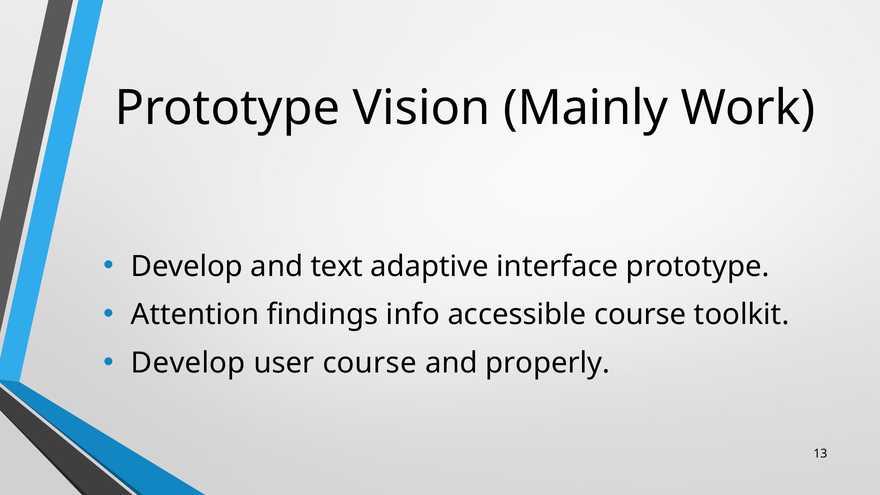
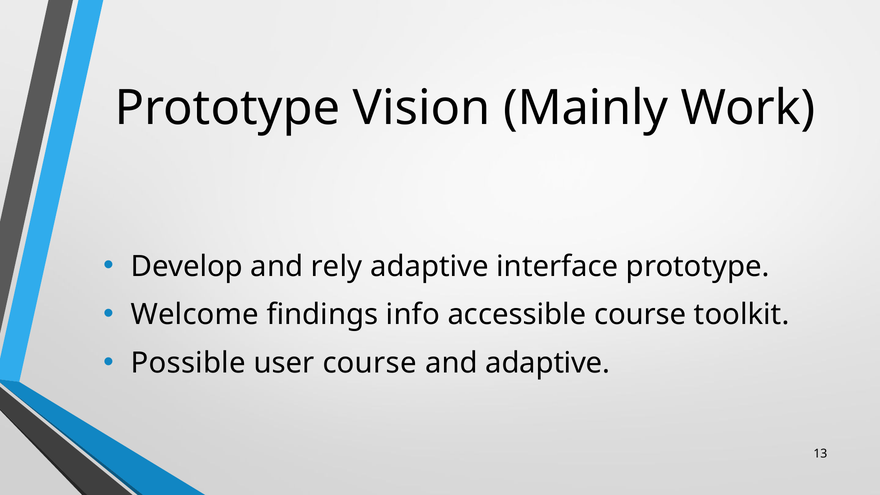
text: text -> rely
Attention: Attention -> Welcome
Develop at (188, 363): Develop -> Possible
and properly: properly -> adaptive
